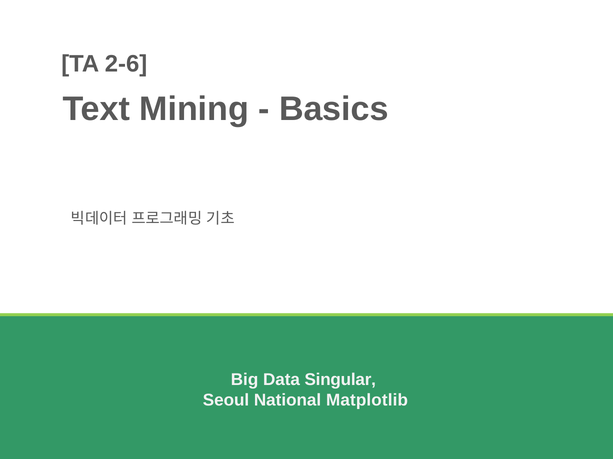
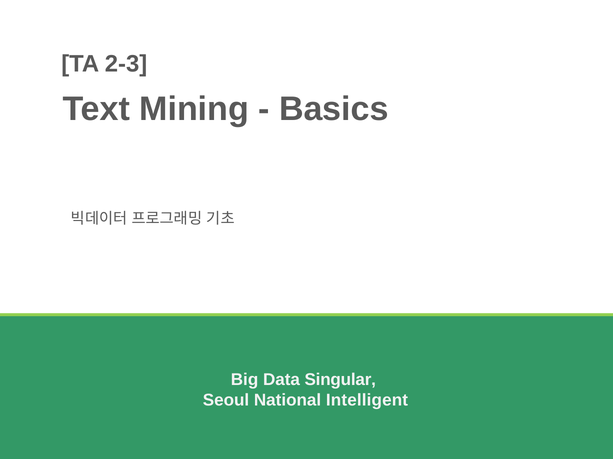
2-6: 2-6 -> 2-3
Matplotlib: Matplotlib -> Intelligent
